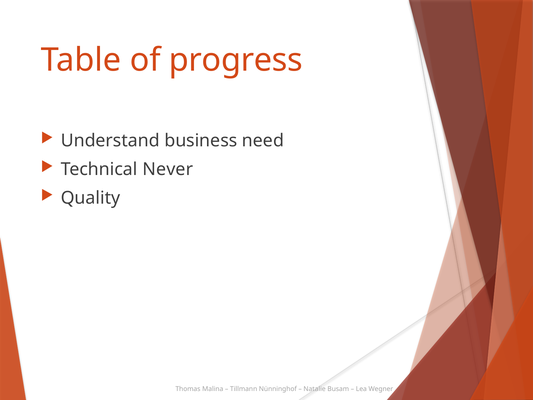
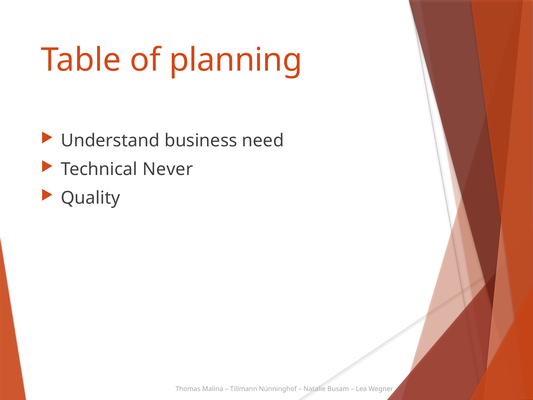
progress: progress -> planning
